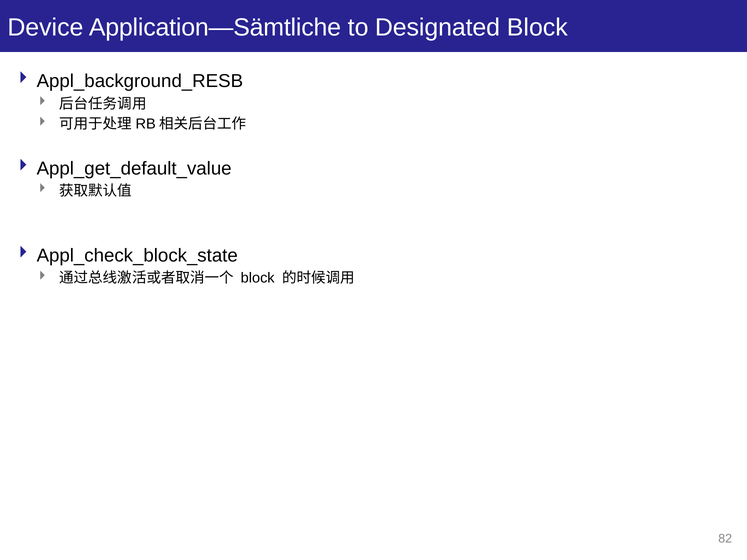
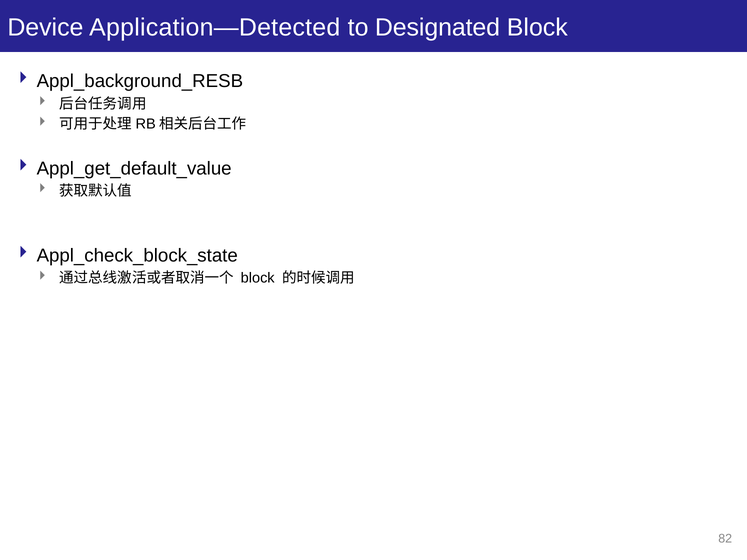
Application—Sämtliche: Application—Sämtliche -> Application—Detected
